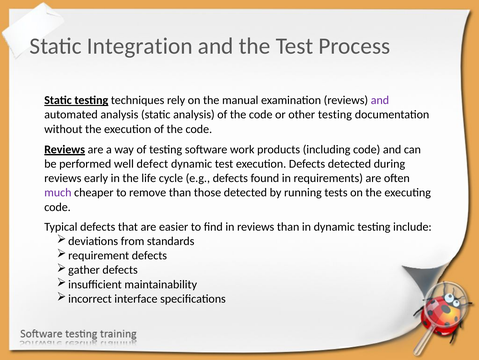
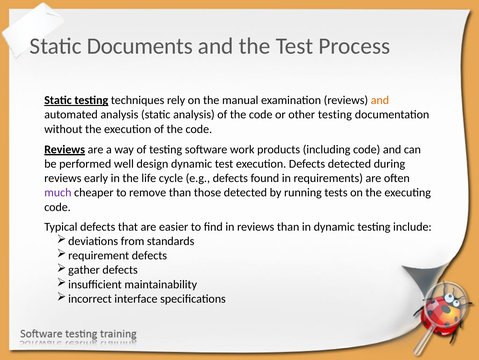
Integration: Integration -> Documents
and at (380, 100) colour: purple -> orange
defect: defect -> design
